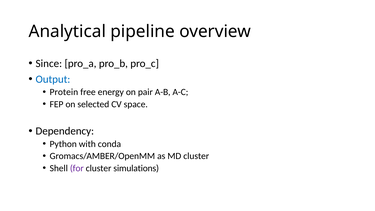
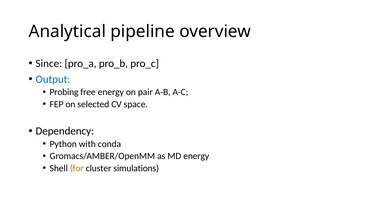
Protein: Protein -> Probing
MD cluster: cluster -> energy
for colour: purple -> orange
